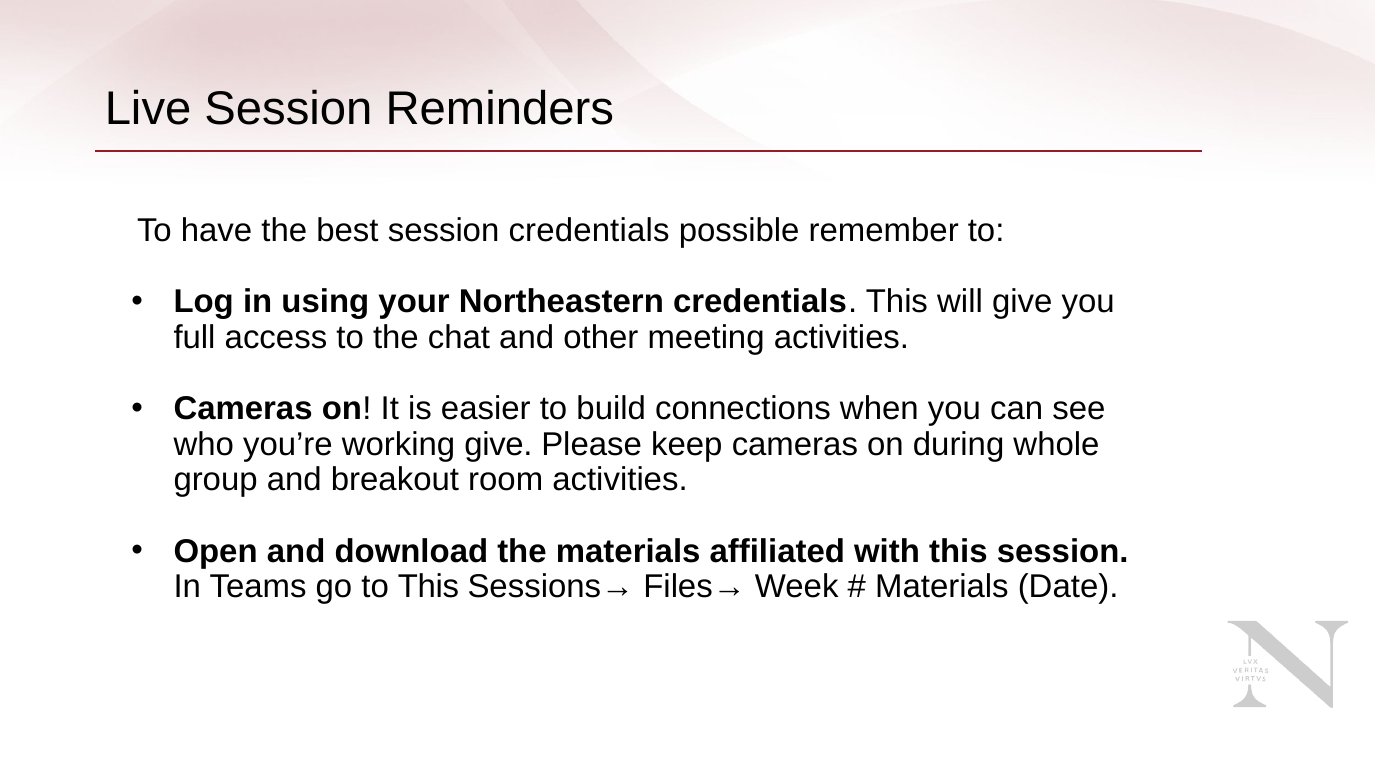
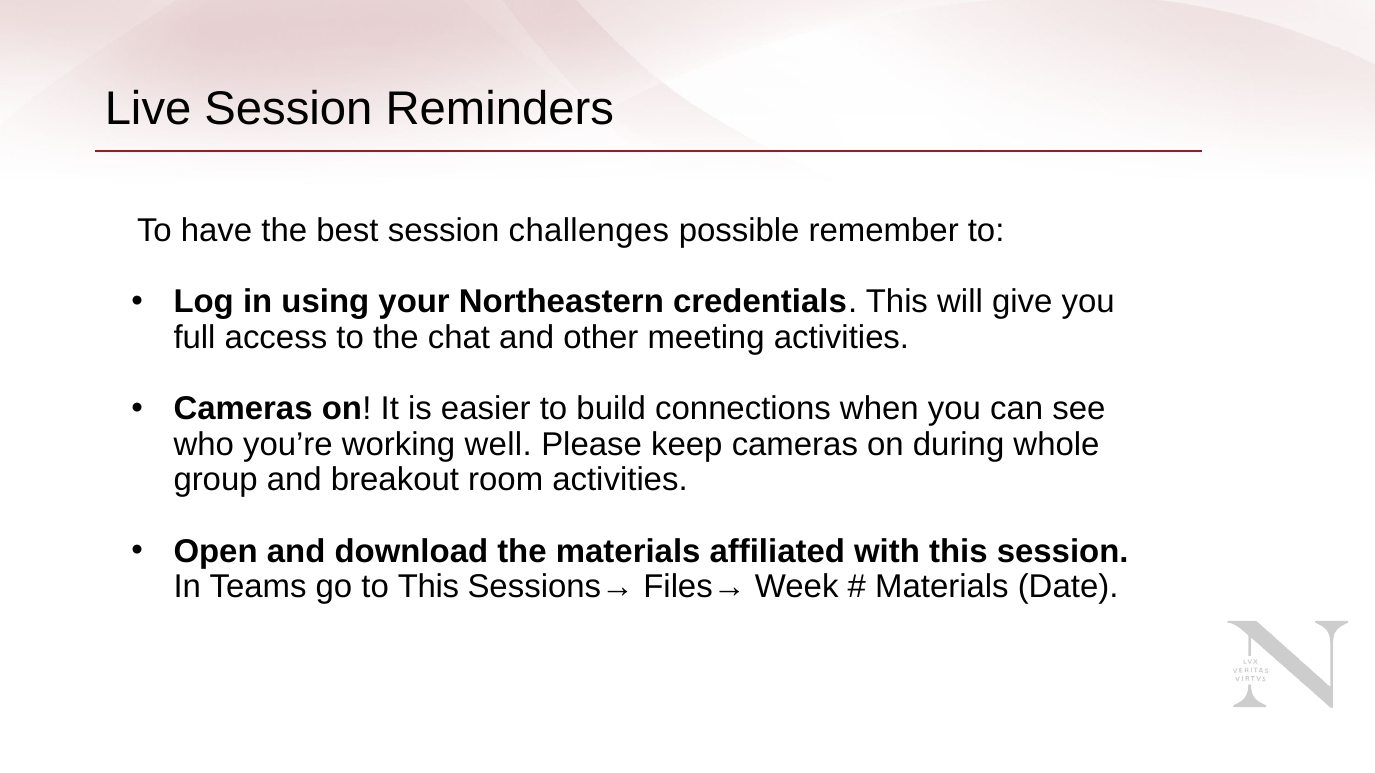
session credentials: credentials -> challenges
working give: give -> well
